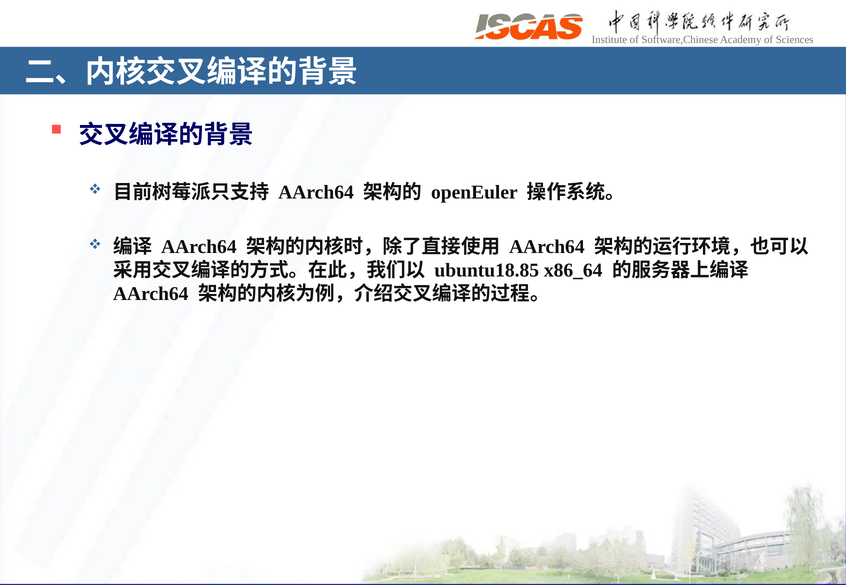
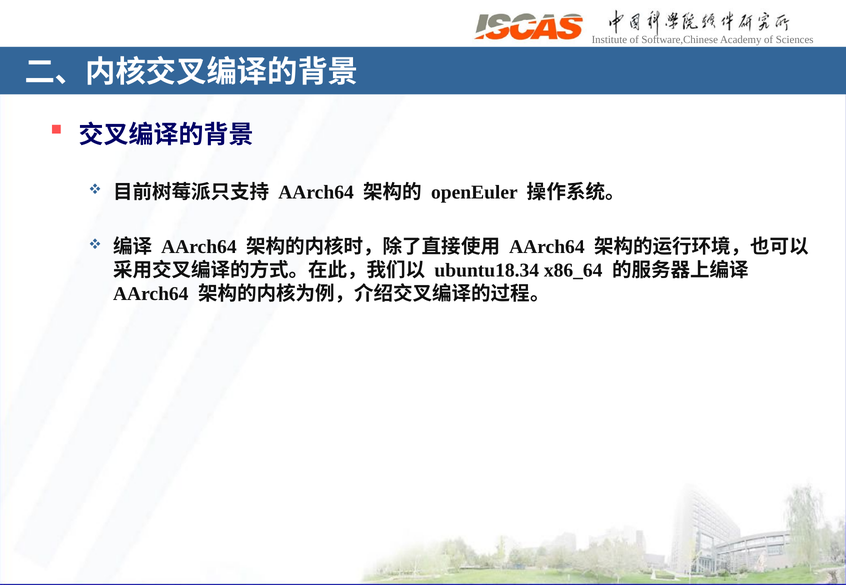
ubuntu18.85: ubuntu18.85 -> ubuntu18.34
